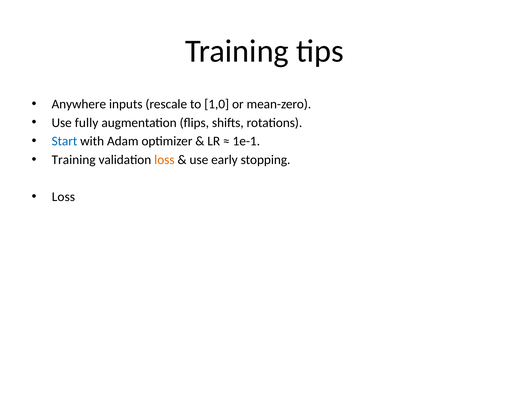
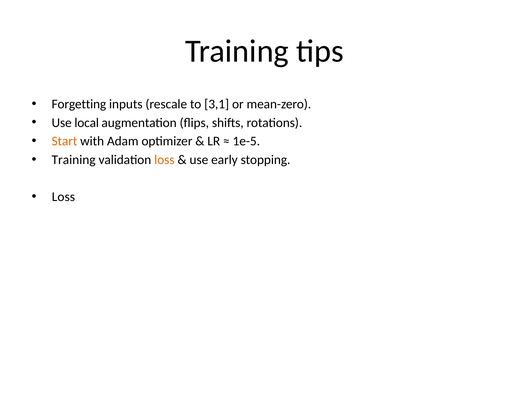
Anywhere: Anywhere -> Forgetting
1,0: 1,0 -> 3,1
fully: fully -> local
Start colour: blue -> orange
1e-1: 1e-1 -> 1e-5
